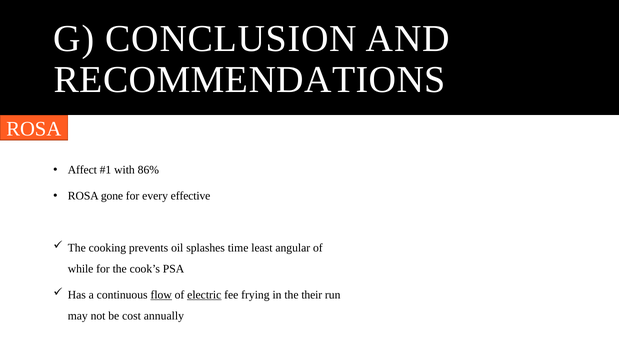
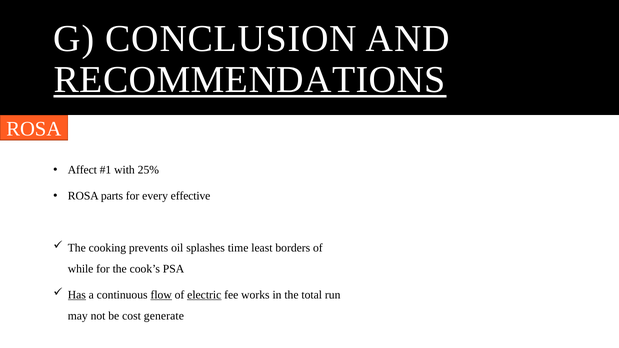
RECOMMENDATIONS underline: none -> present
86%: 86% -> 25%
gone: gone -> parts
angular: angular -> borders
Has underline: none -> present
frying: frying -> works
their: their -> total
annually: annually -> generate
